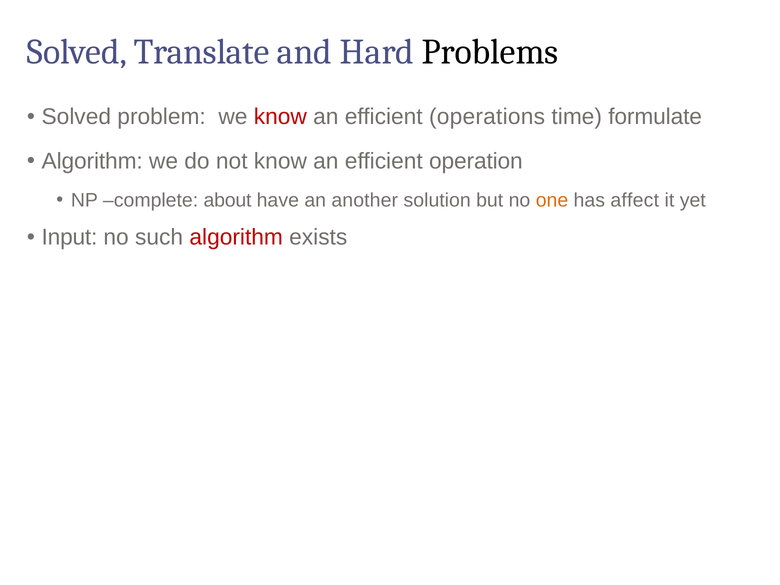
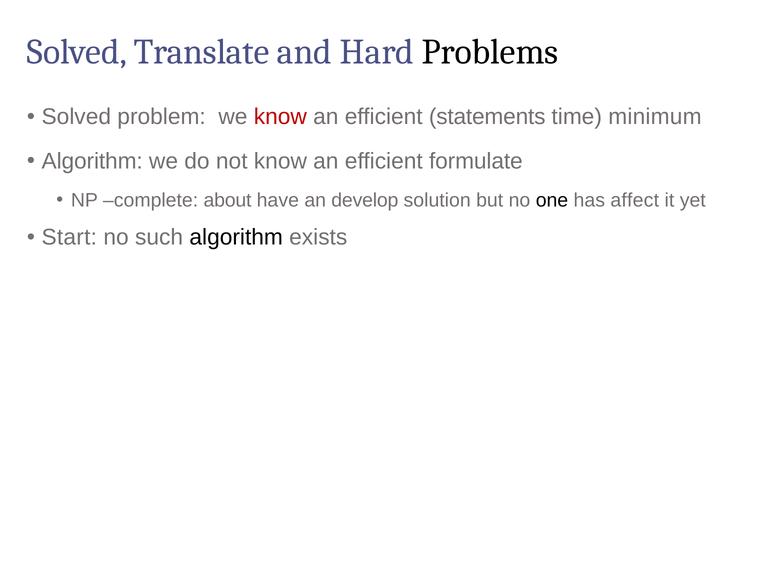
operations: operations -> statements
formulate: formulate -> minimum
operation: operation -> formulate
another: another -> develop
one colour: orange -> black
Input: Input -> Start
algorithm at (236, 237) colour: red -> black
